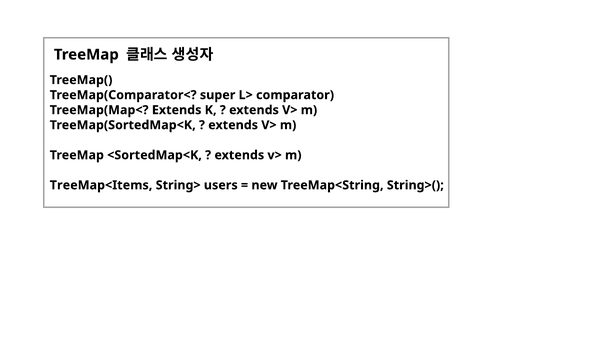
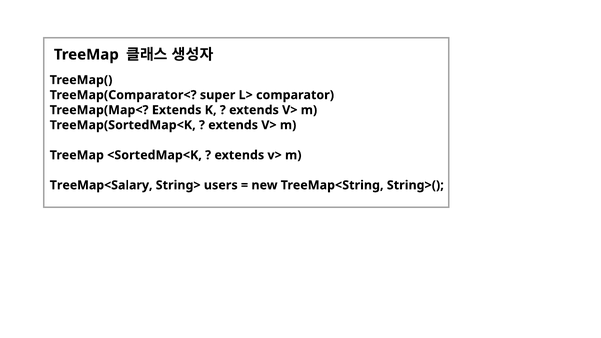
TreeMap<Items: TreeMap<Items -> TreeMap<Salary
